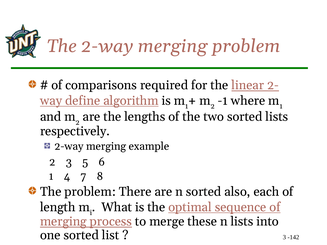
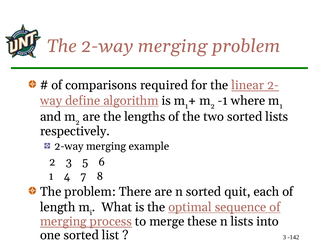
also: also -> quit
